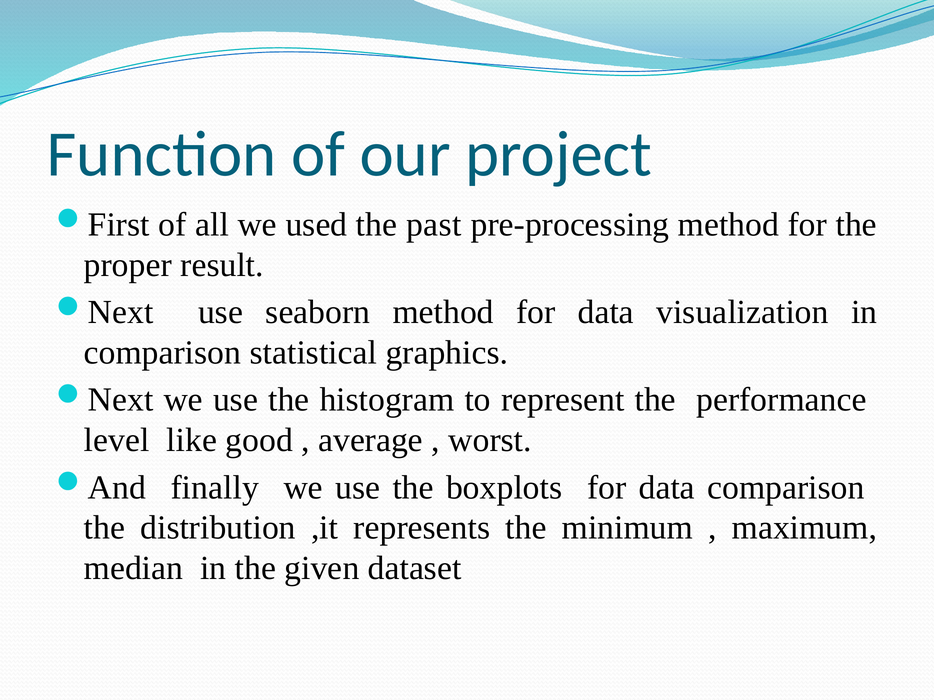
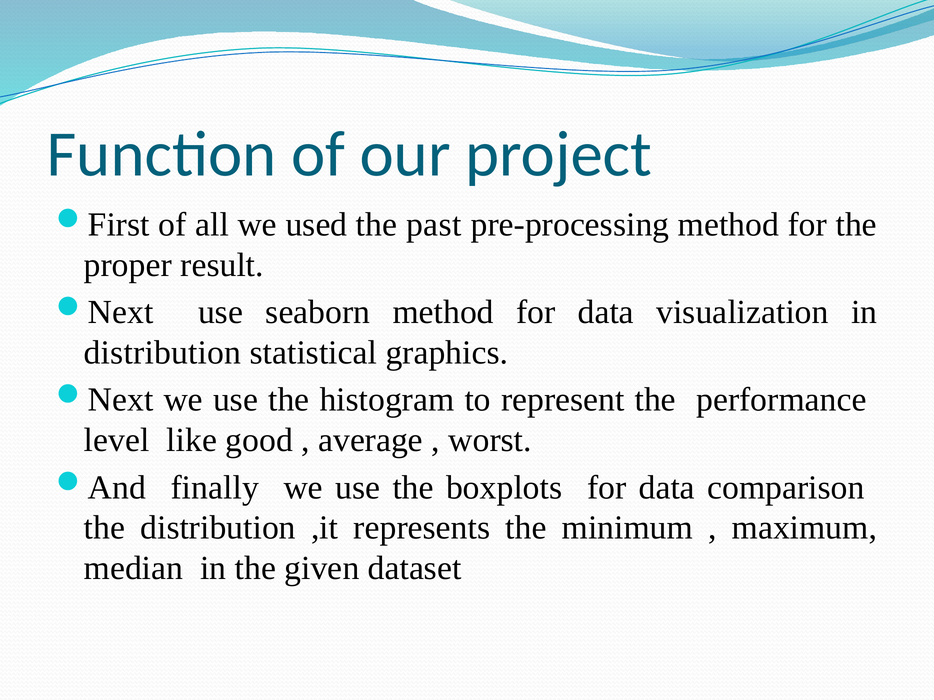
comparison at (163, 353): comparison -> distribution
